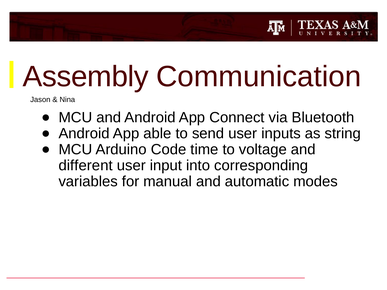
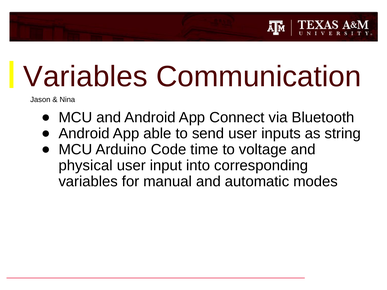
Assembly at (86, 77): Assembly -> Variables
different: different -> physical
